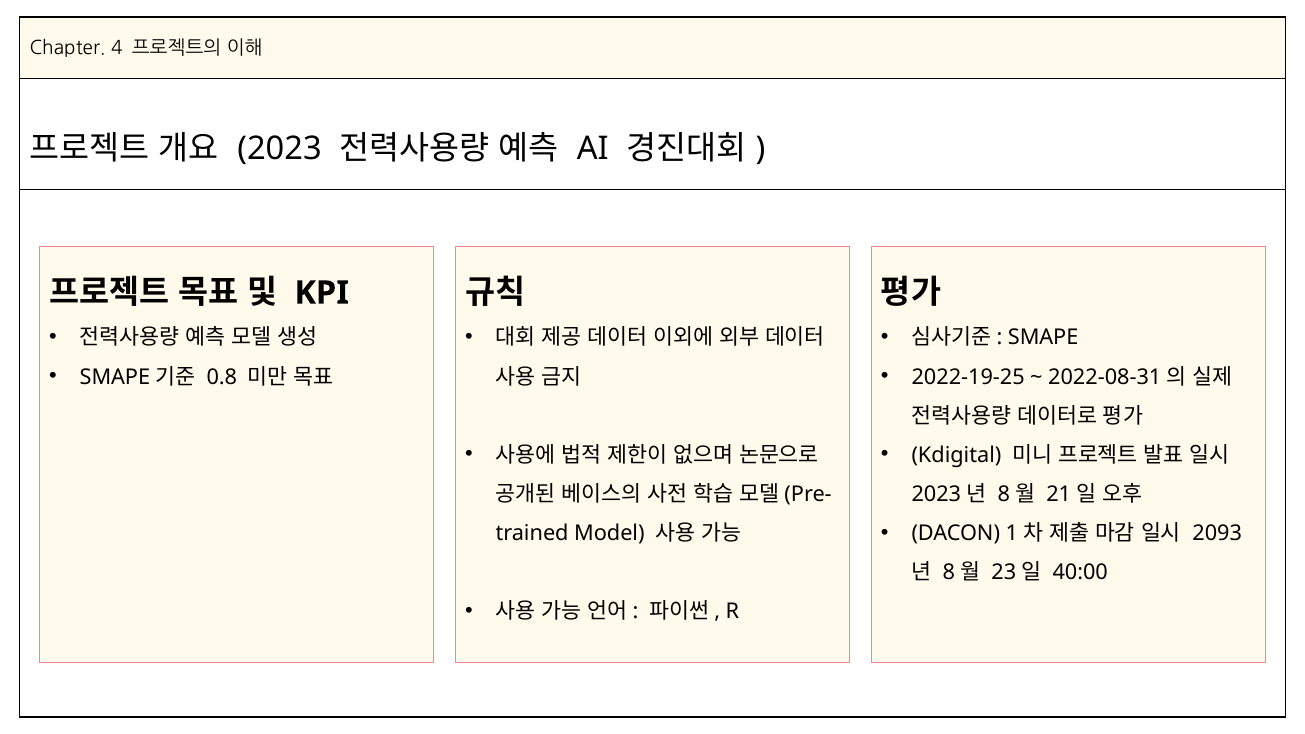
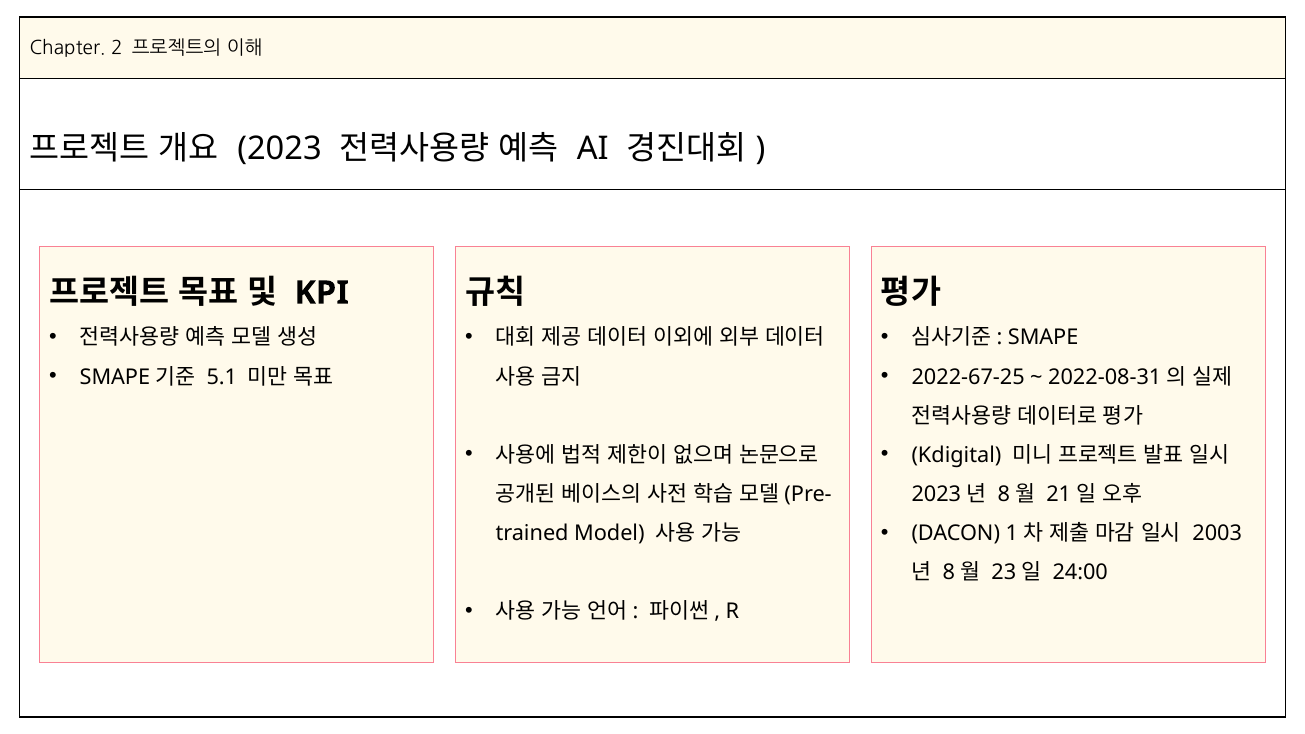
4: 4 -> 2
0.8: 0.8 -> 5.1
2022-19-25: 2022-19-25 -> 2022-67-25
2093: 2093 -> 2003
40:00: 40:00 -> 24:00
